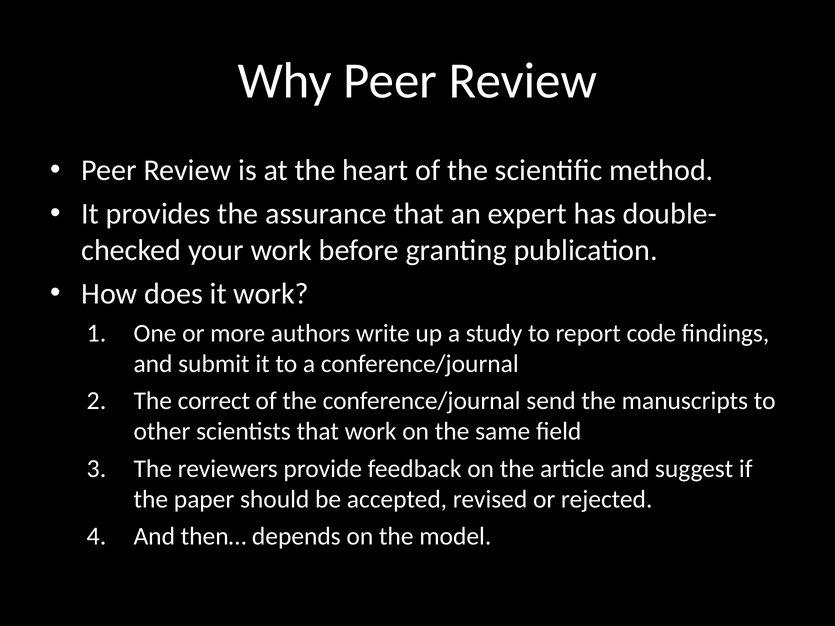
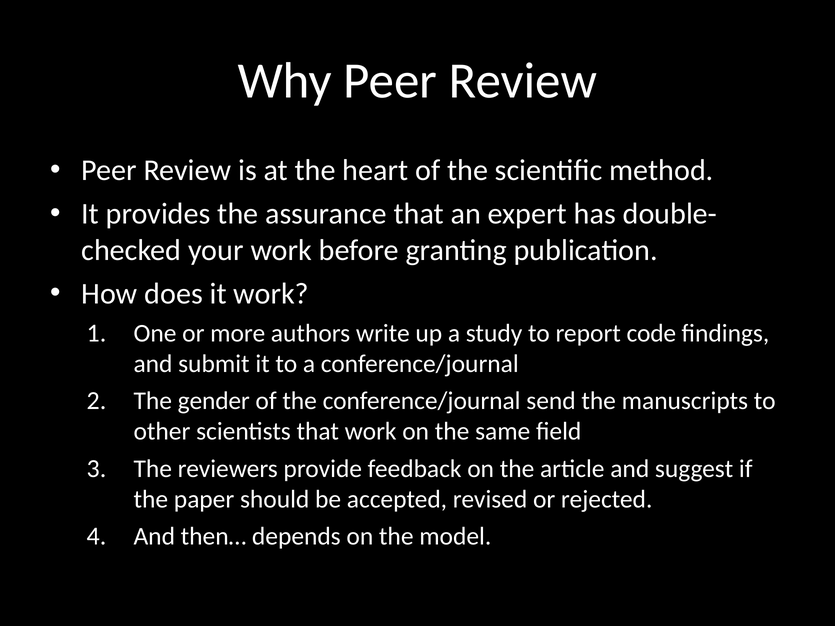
correct: correct -> gender
